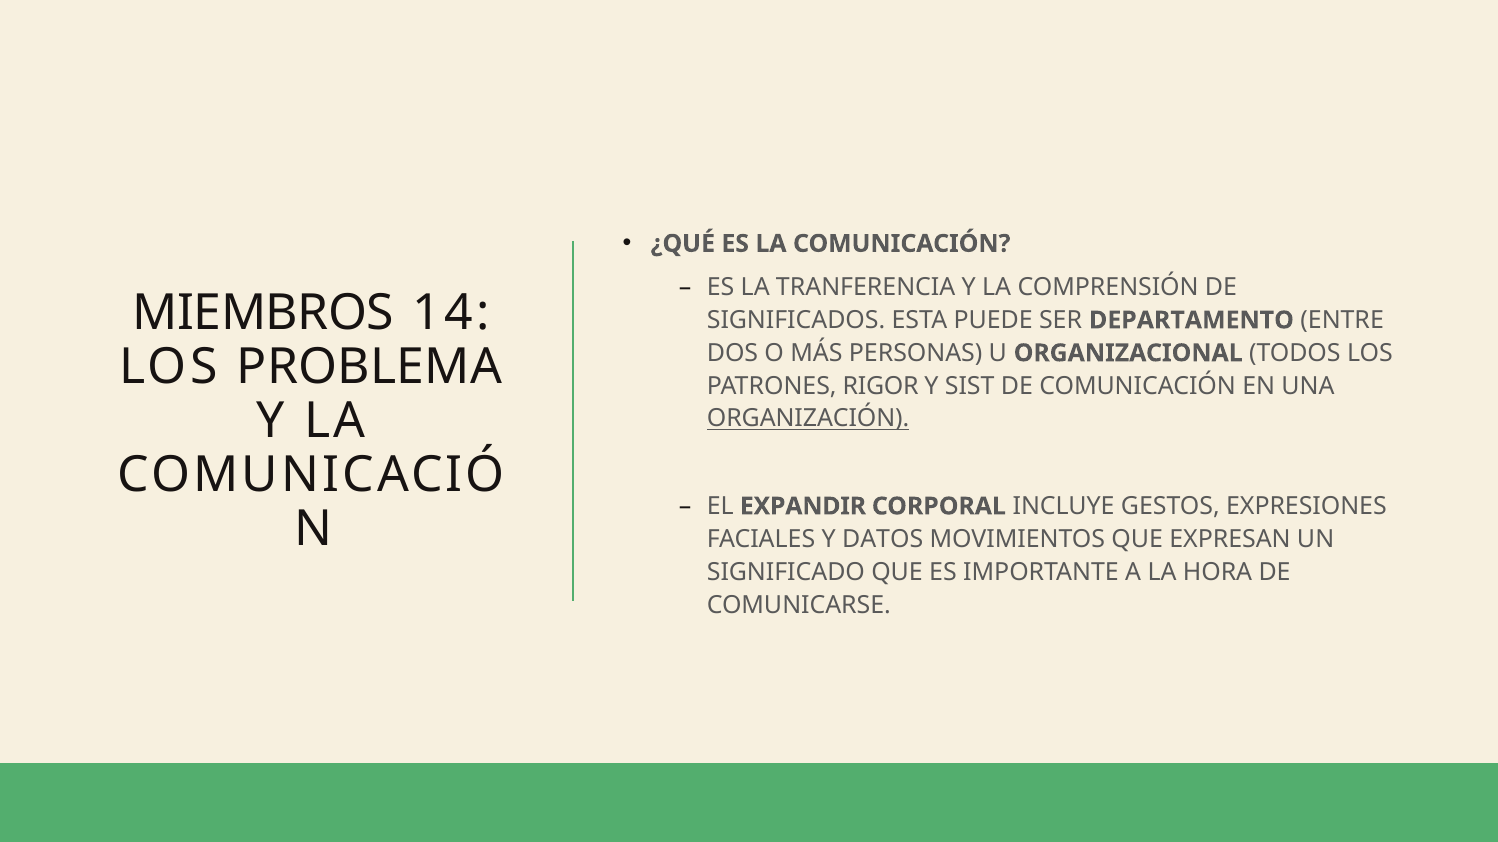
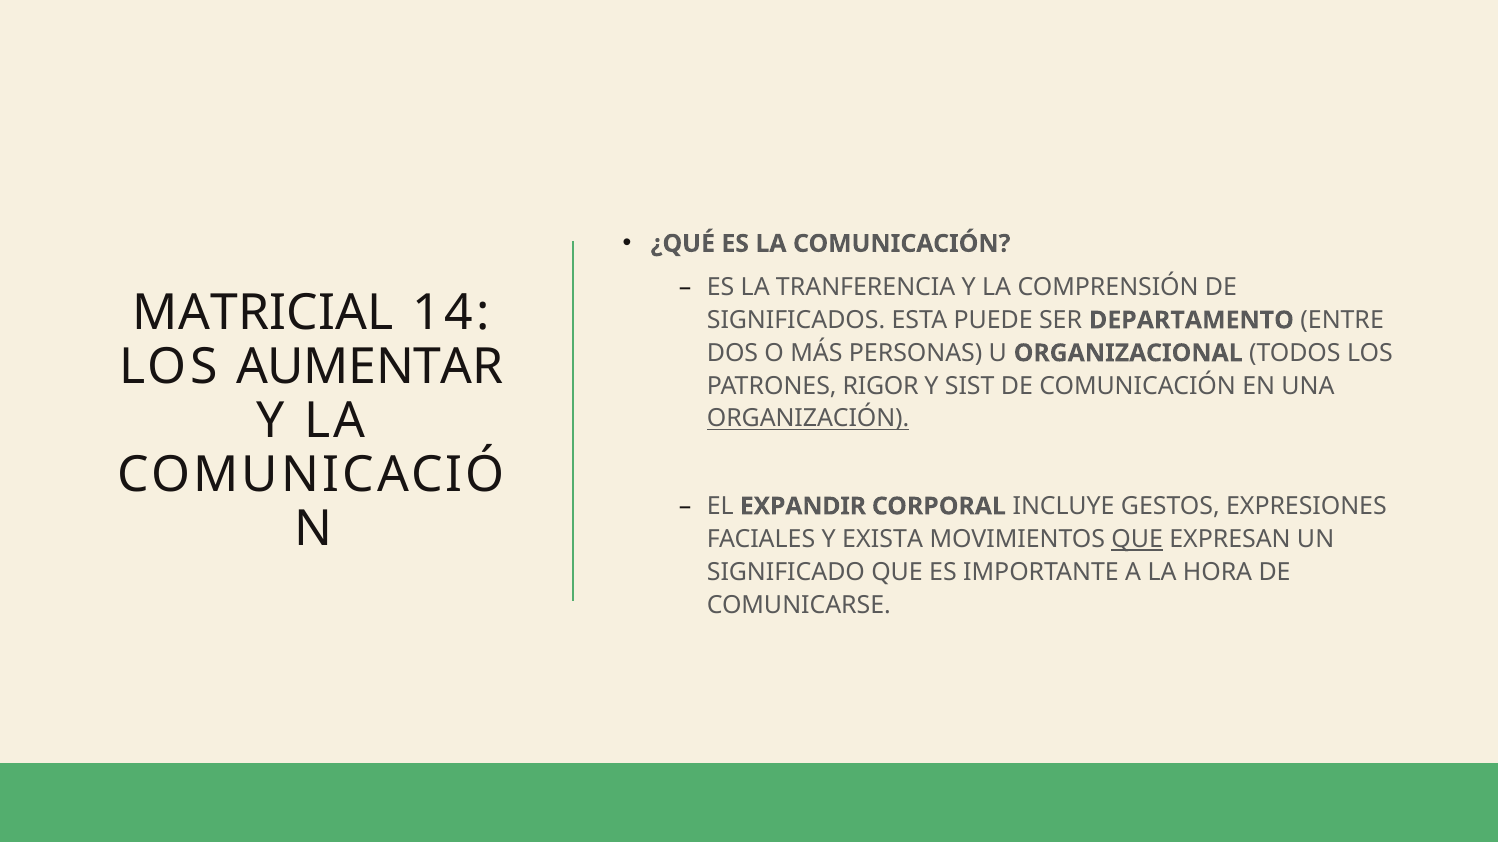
MIEMBROS: MIEMBROS -> MATRICIAL
PROBLEMA: PROBLEMA -> AUMENTAR
DATOS: DATOS -> EXISTA
QUE at (1137, 539) underline: none -> present
